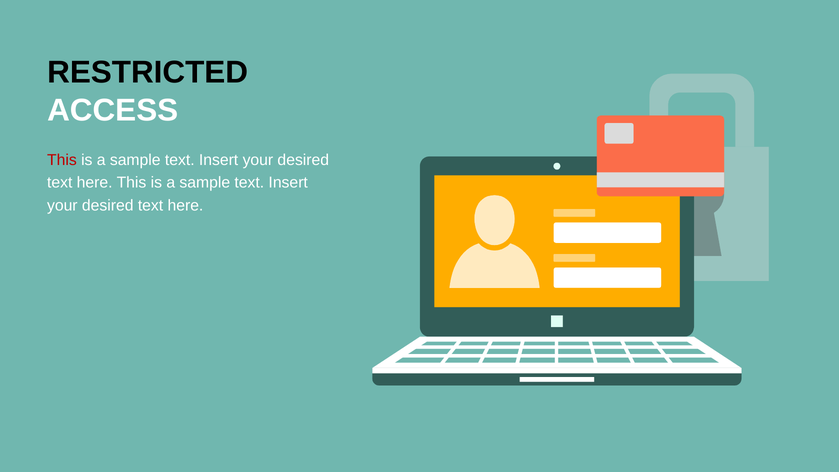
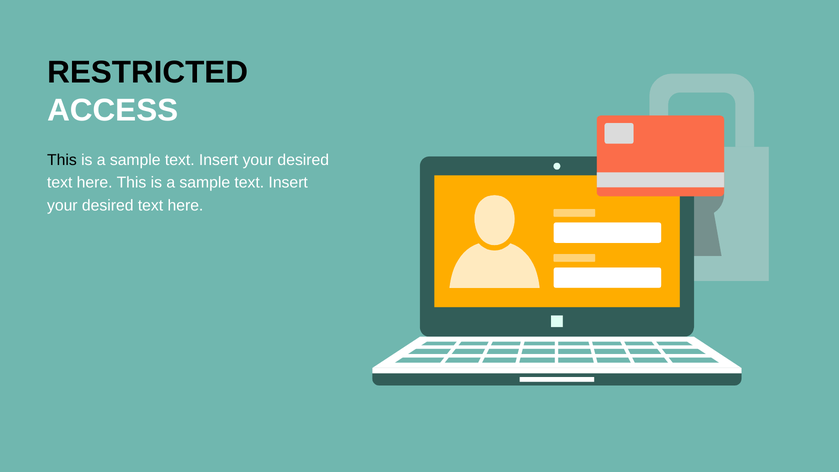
This at (62, 160) colour: red -> black
